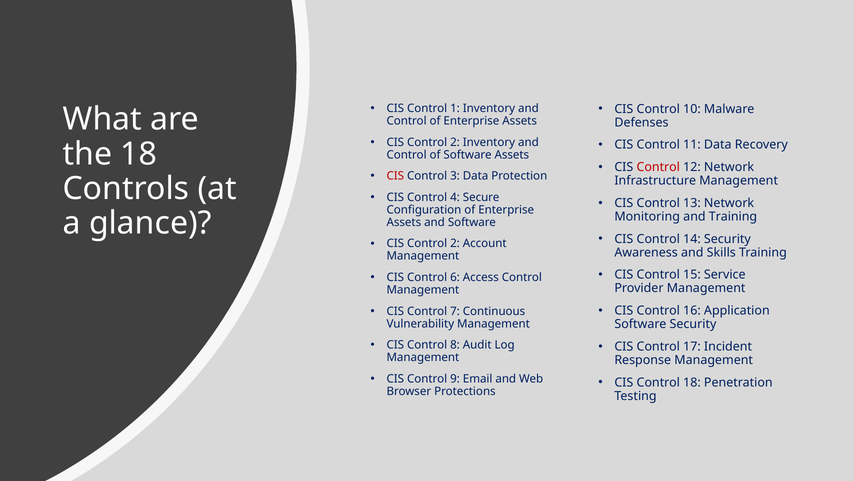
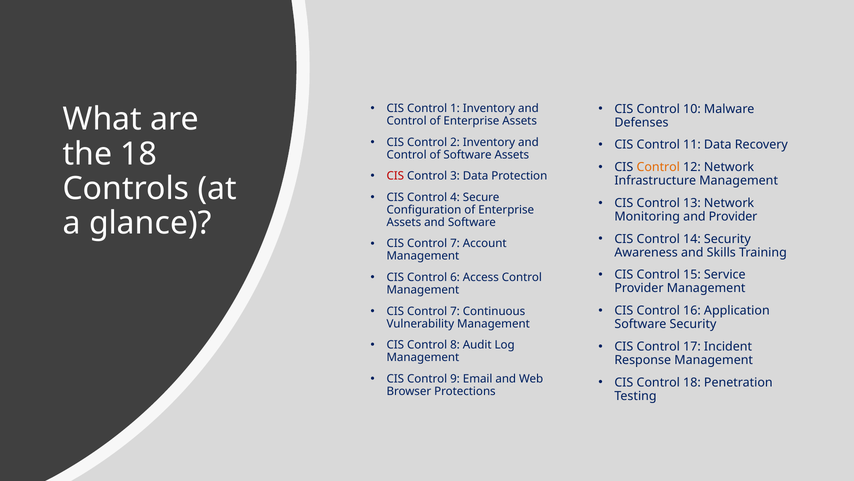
Control at (658, 167) colour: red -> orange
and Training: Training -> Provider
2 at (455, 243): 2 -> 7
